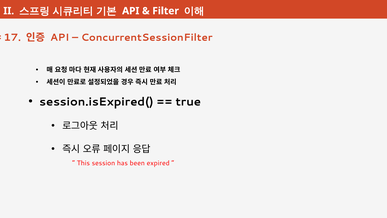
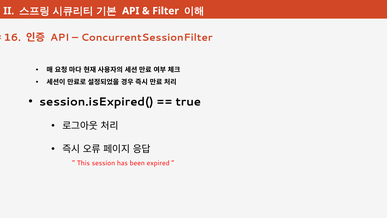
17: 17 -> 16
